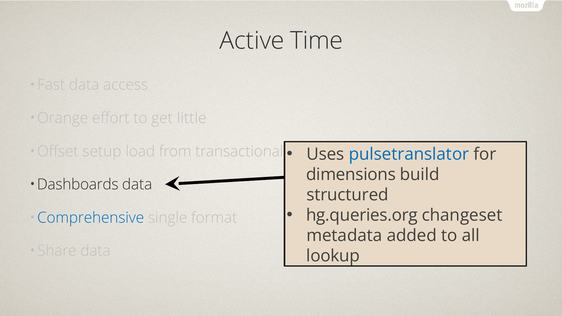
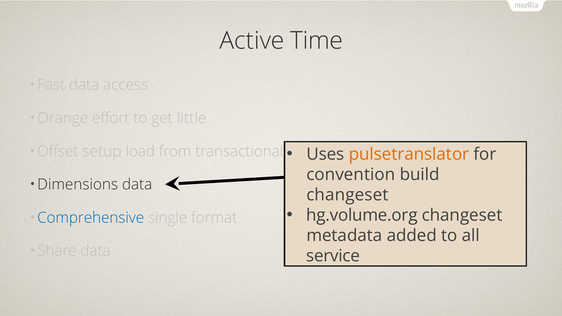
pulsetranslator colour: blue -> orange
dimensions: dimensions -> convention
Dashboards: Dashboards -> Dimensions
structured at (347, 195): structured -> changeset
hg.queries.org: hg.queries.org -> hg.volume.org
lookup: lookup -> service
